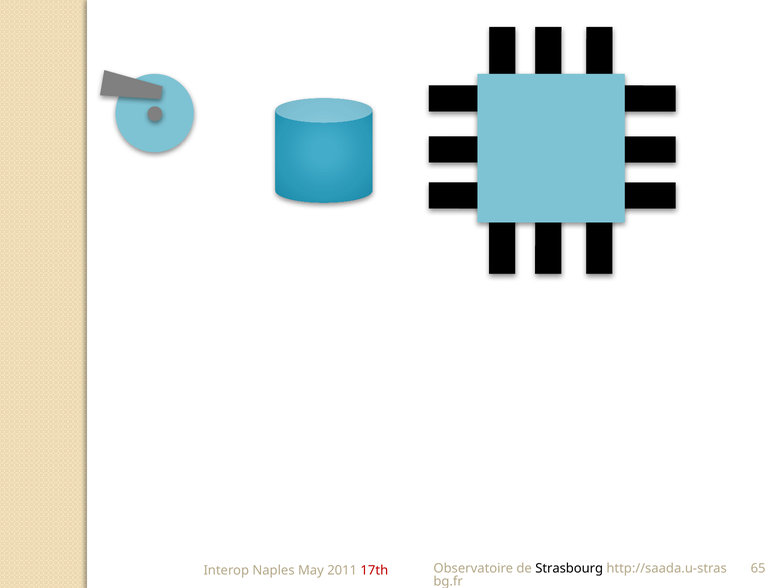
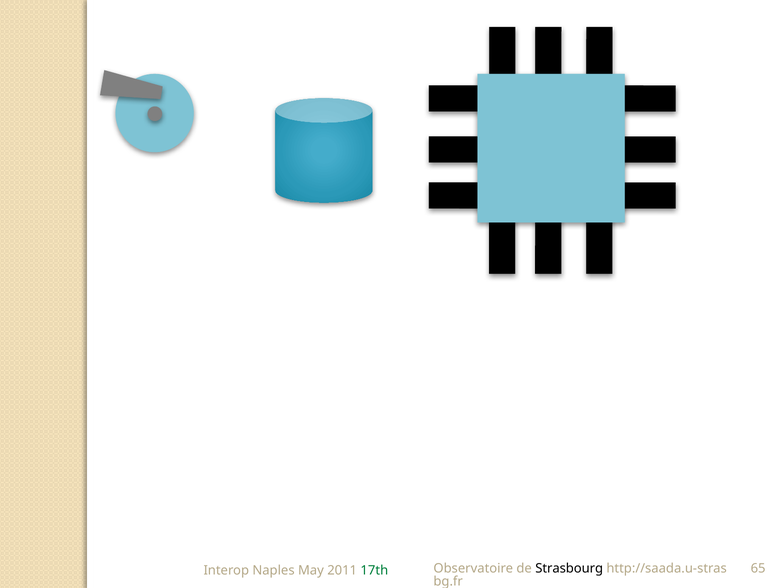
17th colour: red -> green
